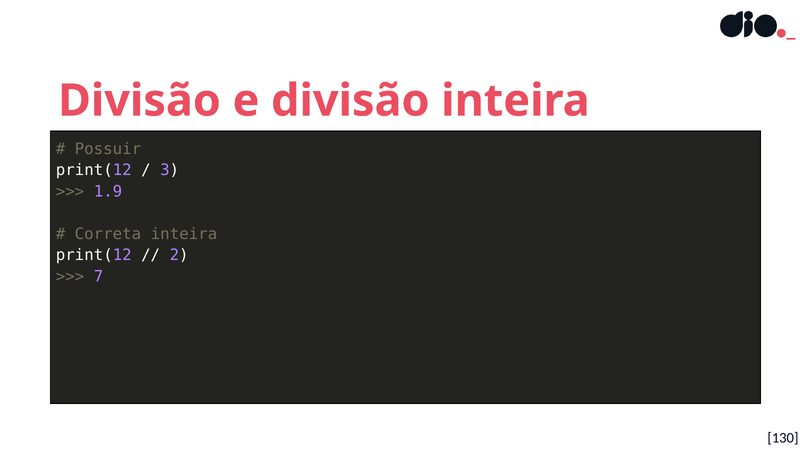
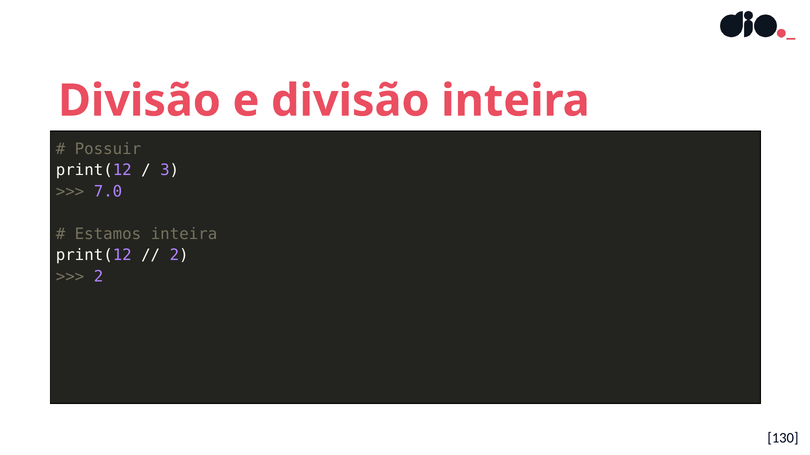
1.9: 1.9 -> 7.0
Correta: Correta -> Estamos
7 at (99, 277): 7 -> 2
